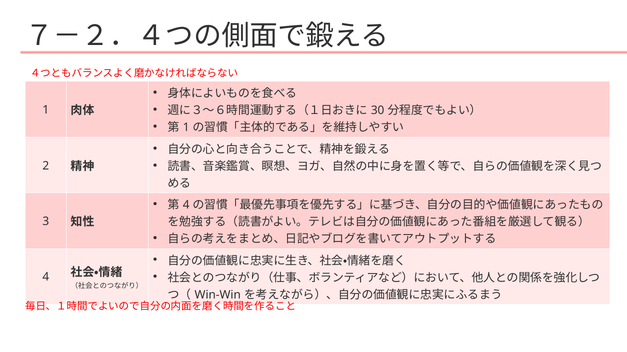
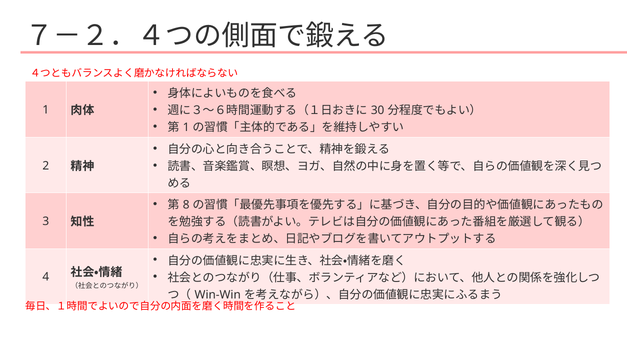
4 at (186, 205): 4 -> 8
